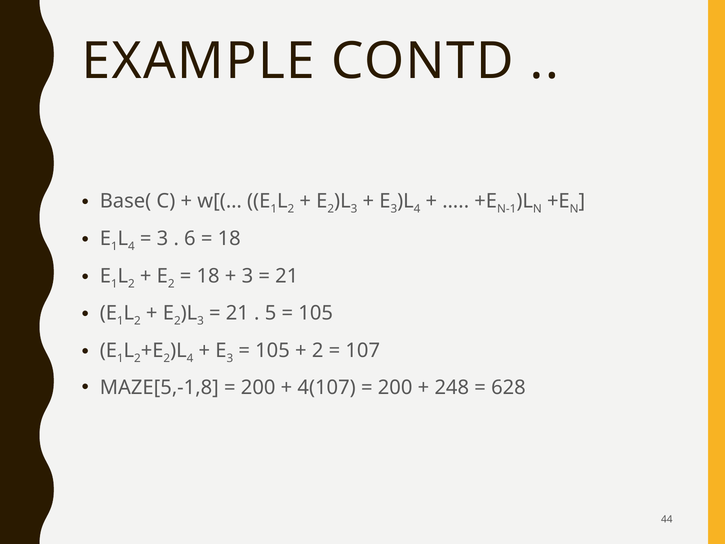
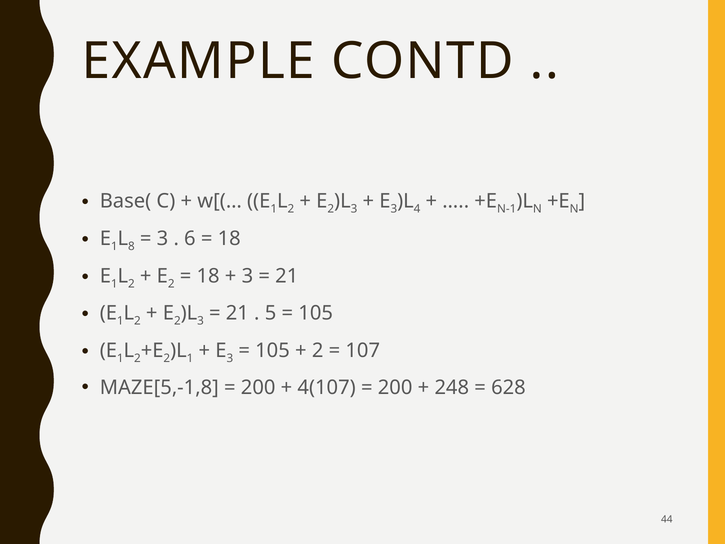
4 at (131, 246): 4 -> 8
4 at (190, 358): 4 -> 1
